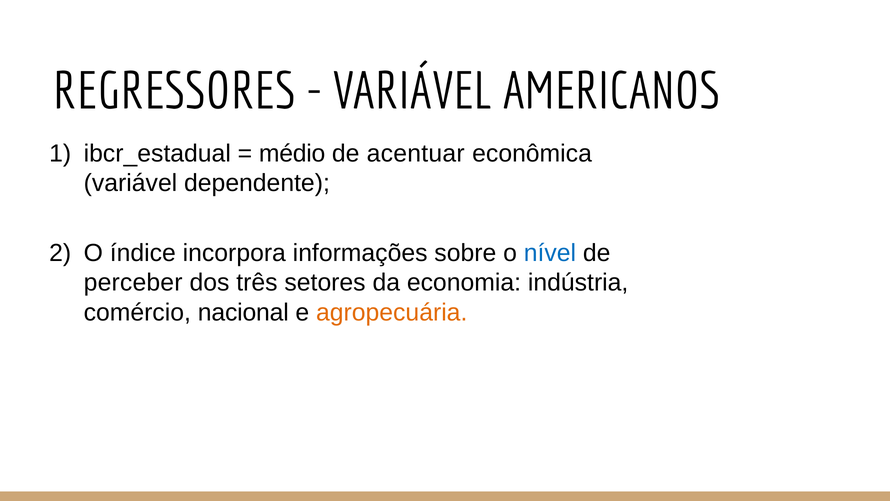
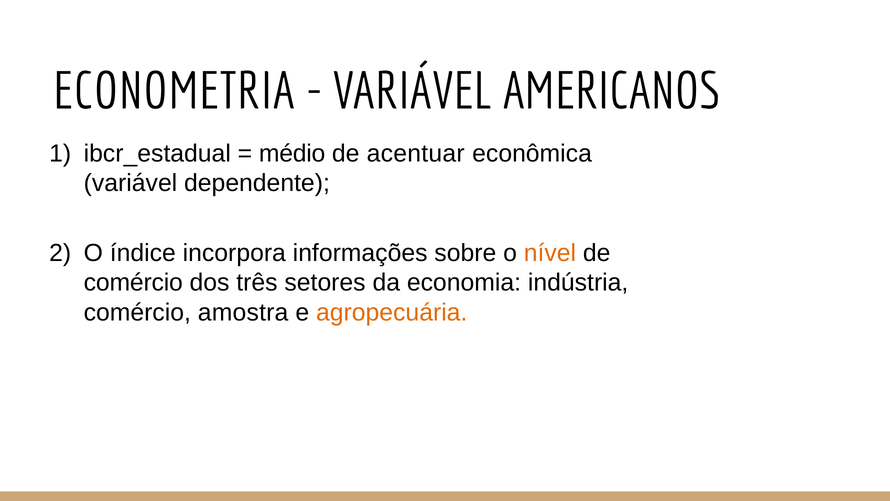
REGRESSORES: REGRESSORES -> ECONOMETRIA
nível colour: blue -> orange
perceber at (133, 283): perceber -> comércio
nacional: nacional -> amostra
